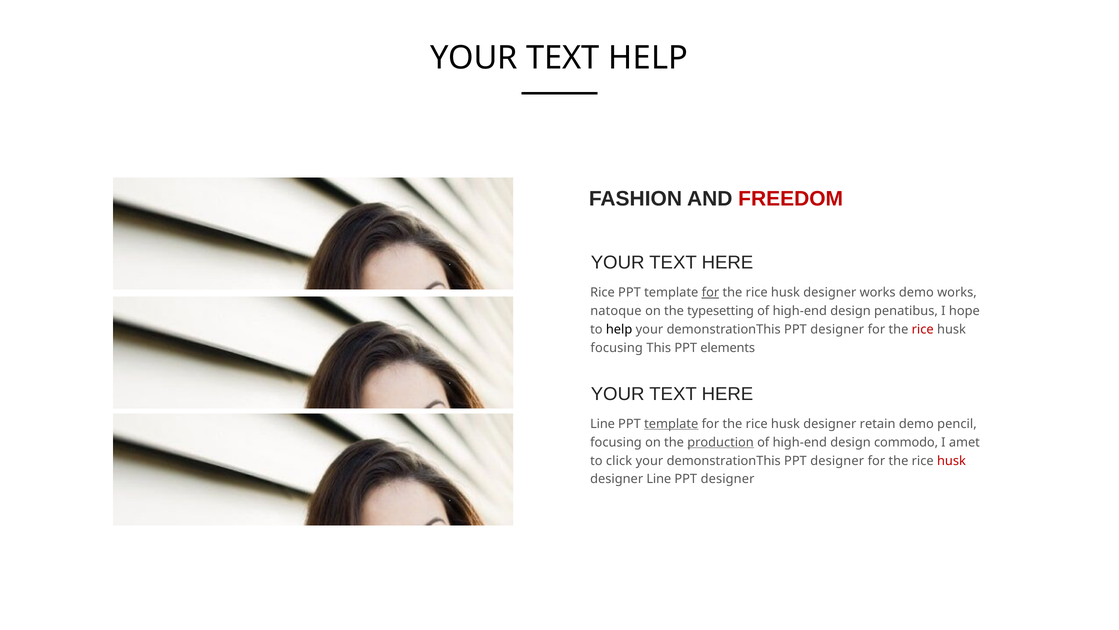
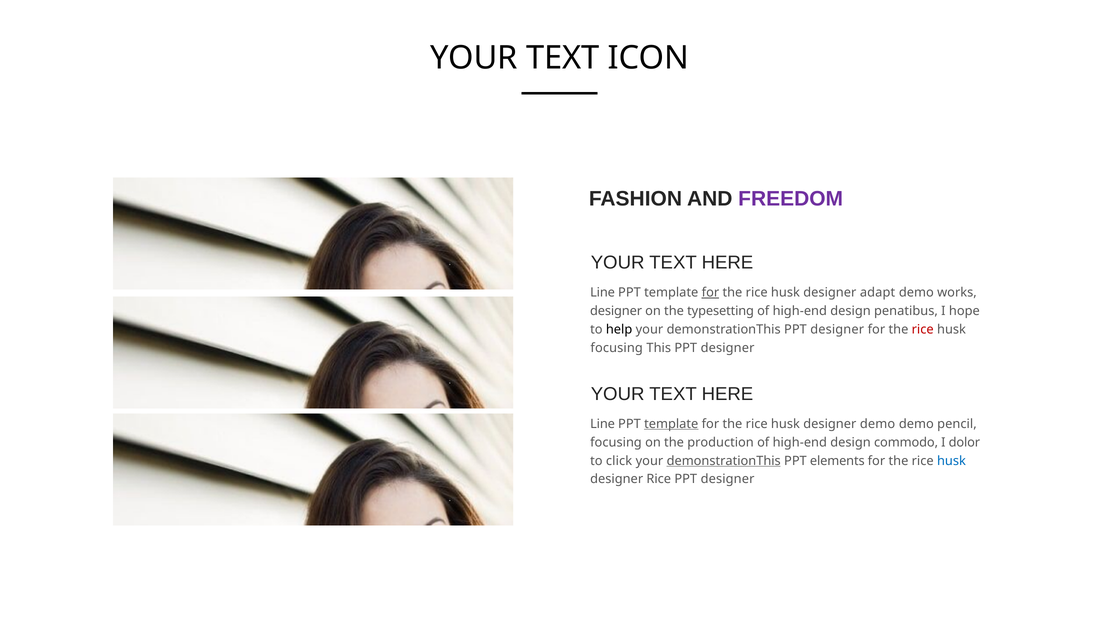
TEXT HELP: HELP -> ICON
FREEDOM colour: red -> purple
Rice at (602, 292): Rice -> Line
designer works: works -> adapt
natoque at (616, 311): natoque -> designer
This PPT elements: elements -> designer
designer retain: retain -> demo
production underline: present -> none
amet: amet -> dolor
demonstrationThis at (724, 460) underline: none -> present
designer at (837, 460): designer -> elements
husk at (951, 460) colour: red -> blue
designer Line: Line -> Rice
